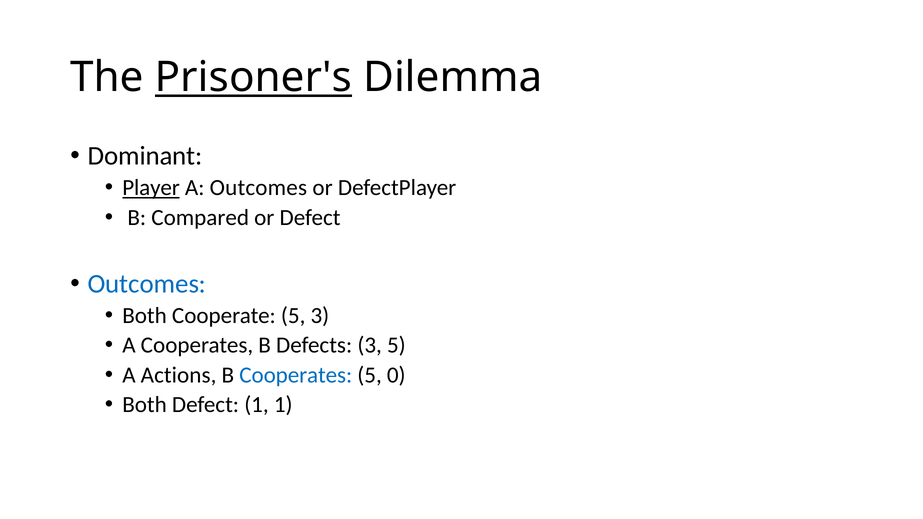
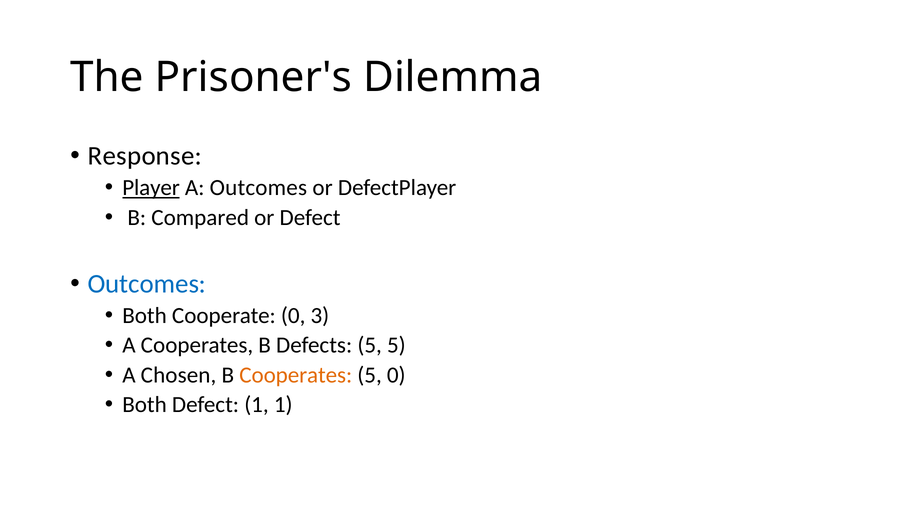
Prisoner's underline: present -> none
Dominant: Dominant -> Response
Cooperate 5: 5 -> 0
Defects 3: 3 -> 5
Actions: Actions -> Chosen
Cooperates at (296, 375) colour: blue -> orange
